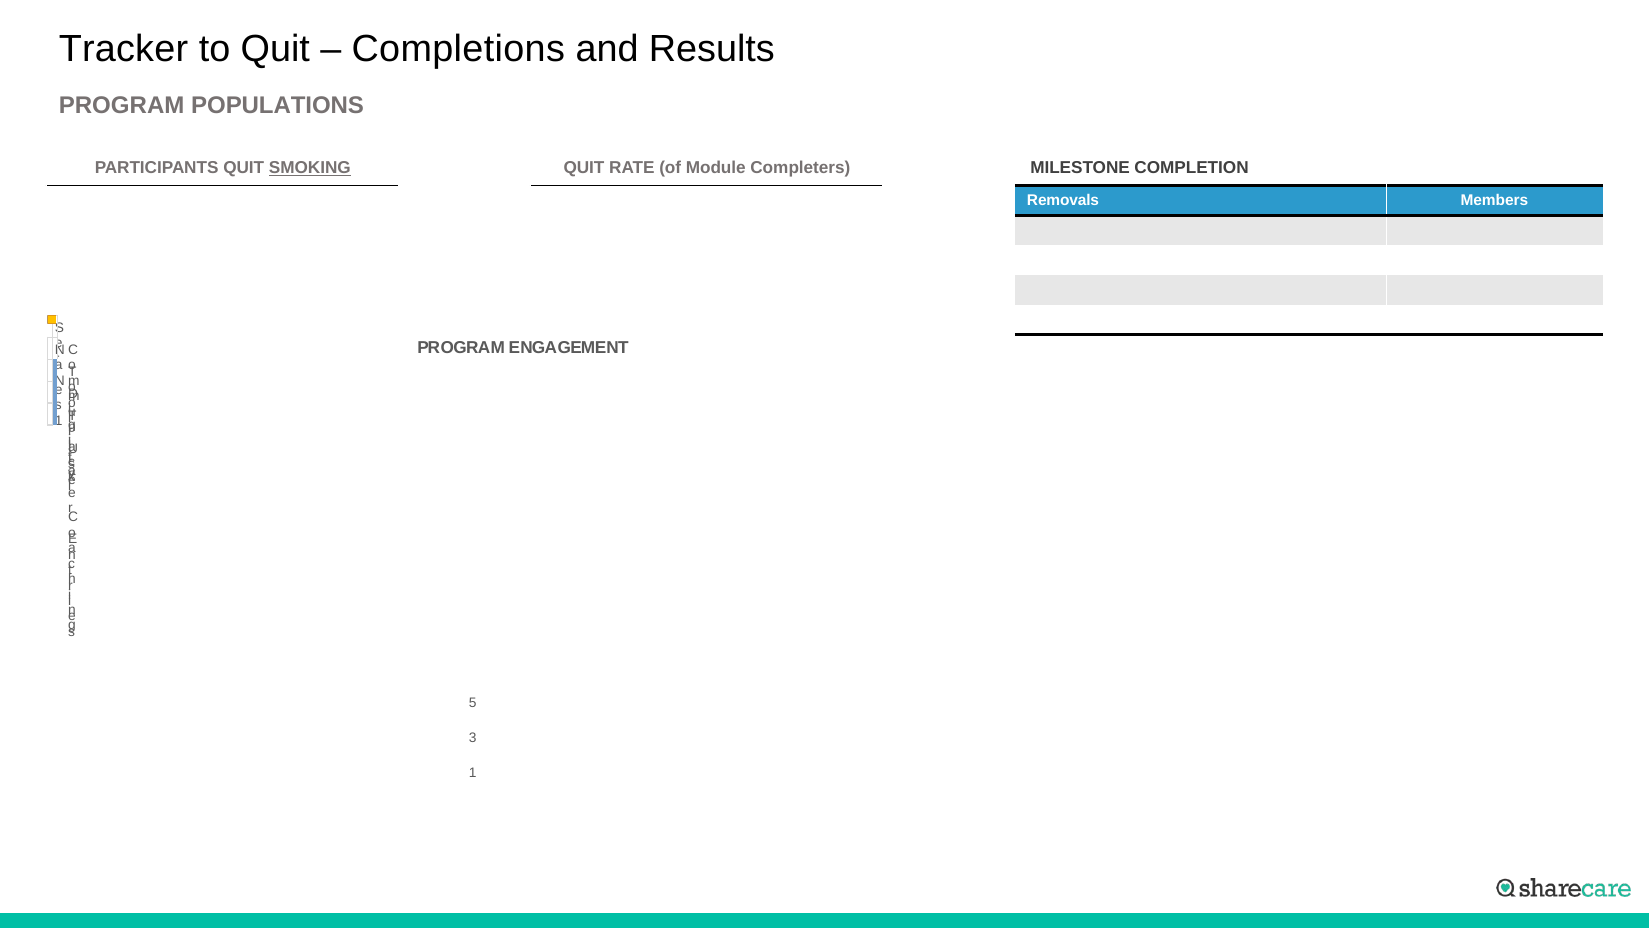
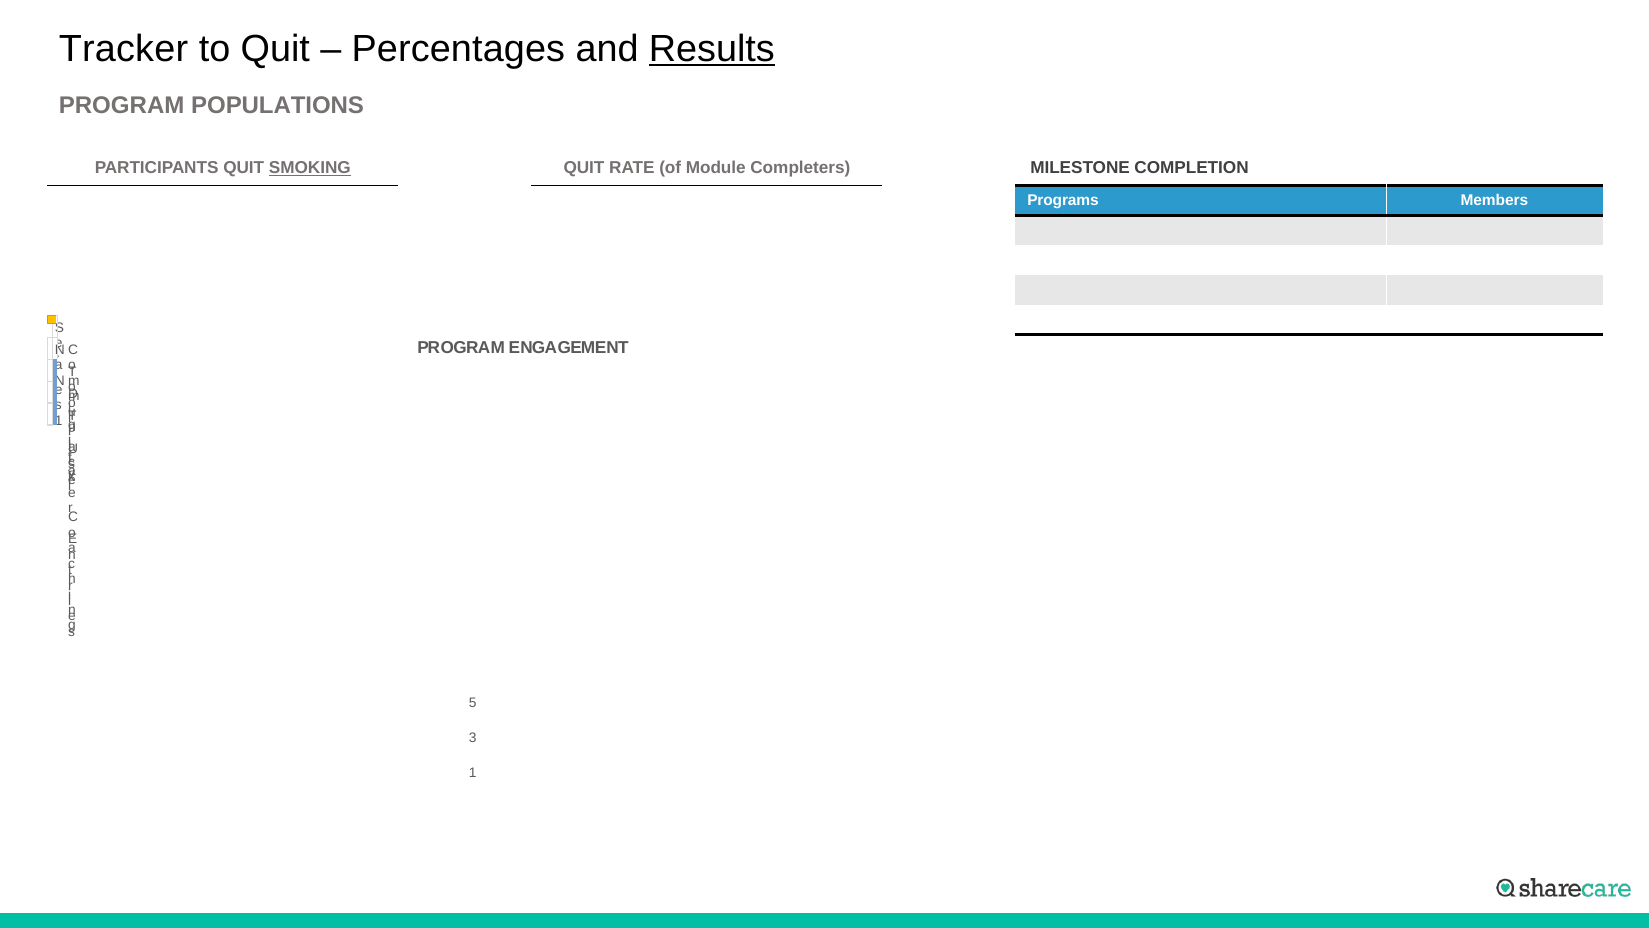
Completions: Completions -> Percentages
Results underline: none -> present
Removals: Removals -> Programs
